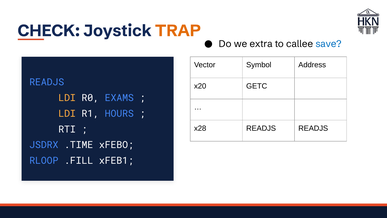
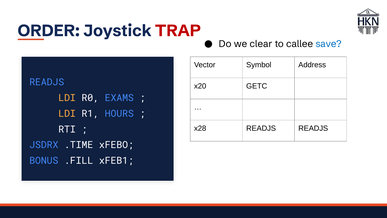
CHECK: CHECK -> ORDER
TRAP colour: orange -> red
extra: extra -> clear
RLOOP: RLOOP -> BONUS
